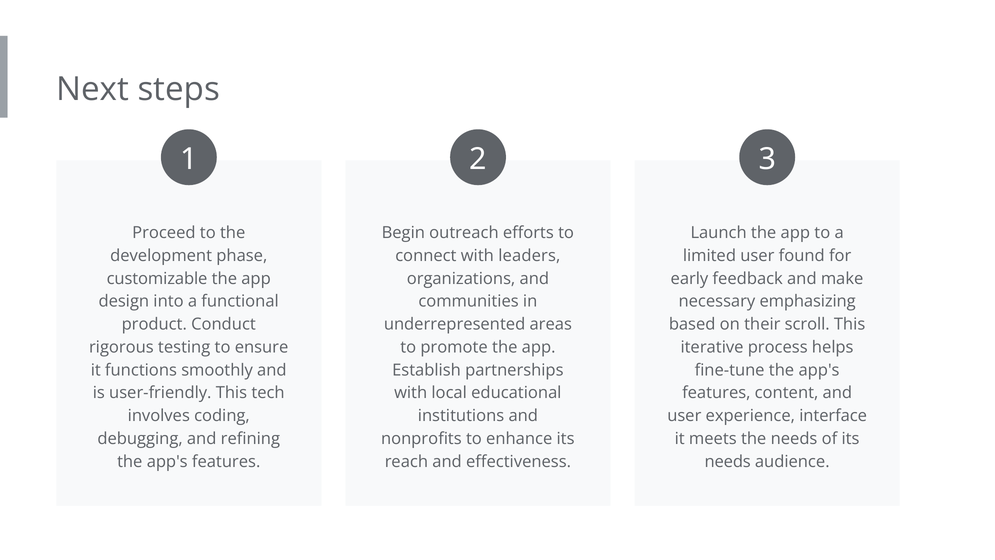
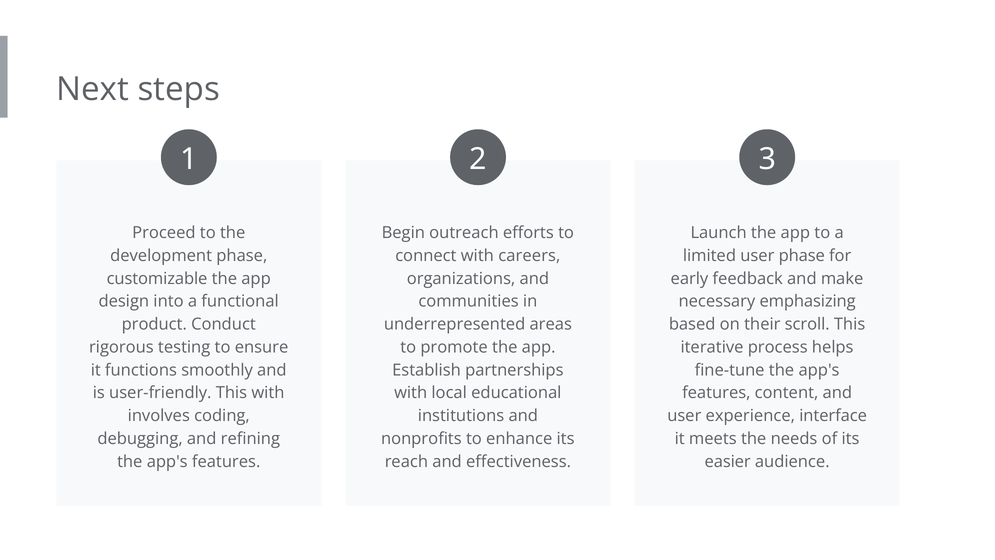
leaders: leaders -> careers
user found: found -> phase
This tech: tech -> with
needs at (728, 461): needs -> easier
